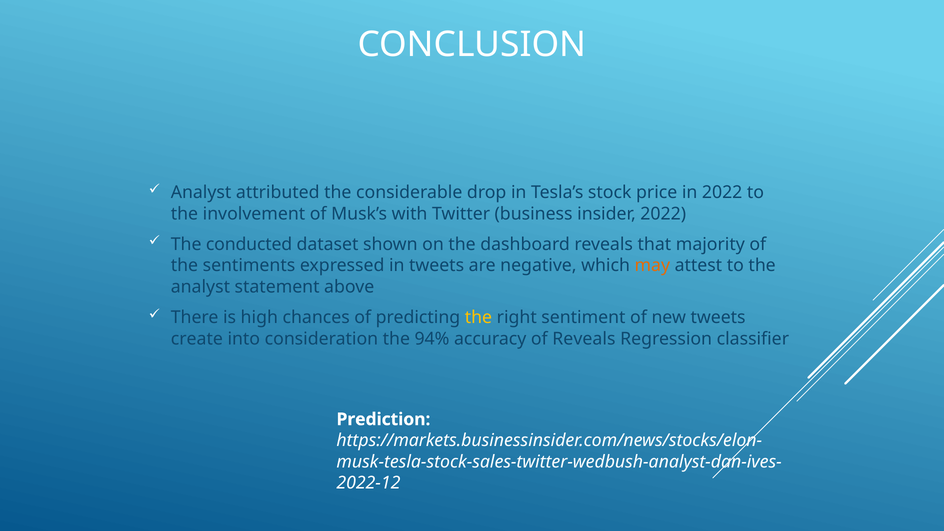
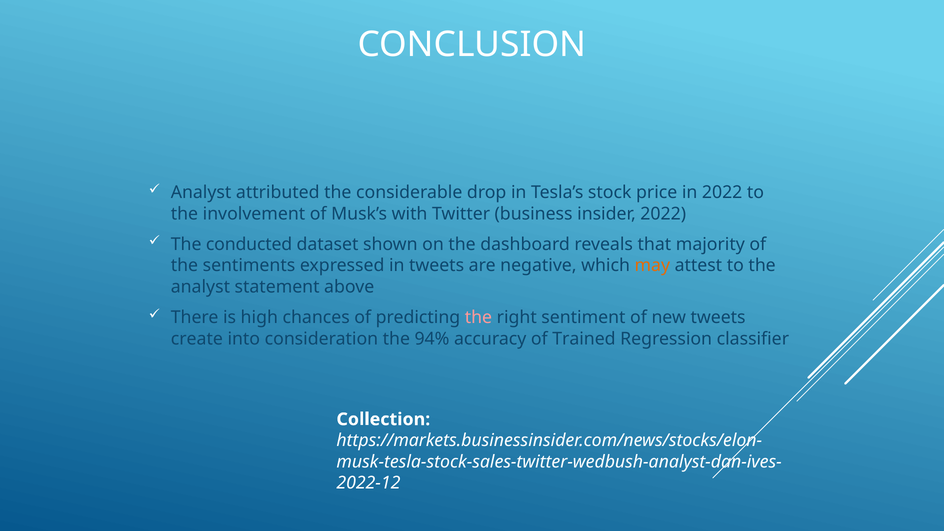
the at (478, 318) colour: yellow -> pink
of Reveals: Reveals -> Trained
Prediction: Prediction -> Collection
